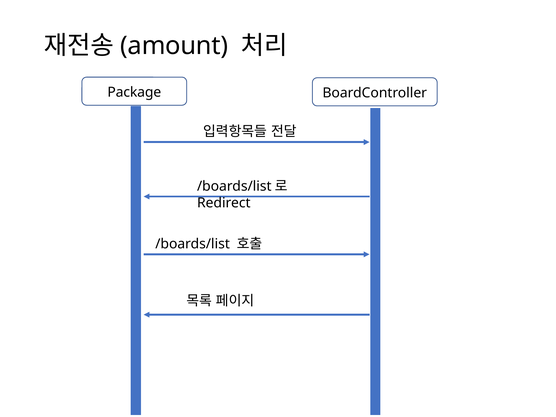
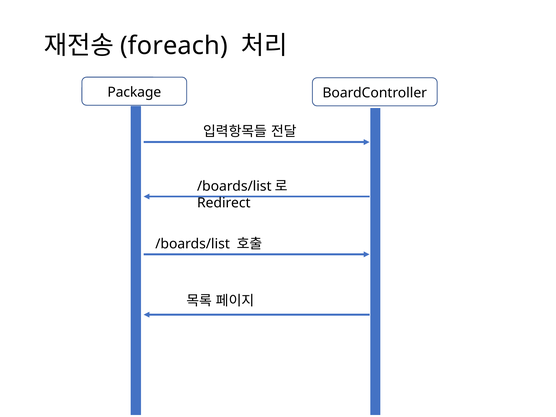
amount: amount -> foreach
